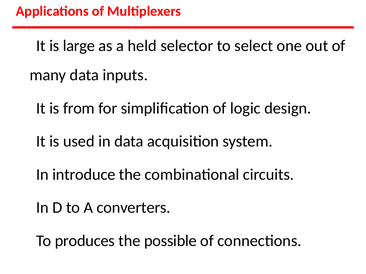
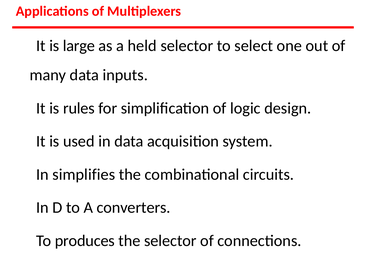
from: from -> rules
introduce: introduce -> simplifies
the possible: possible -> selector
